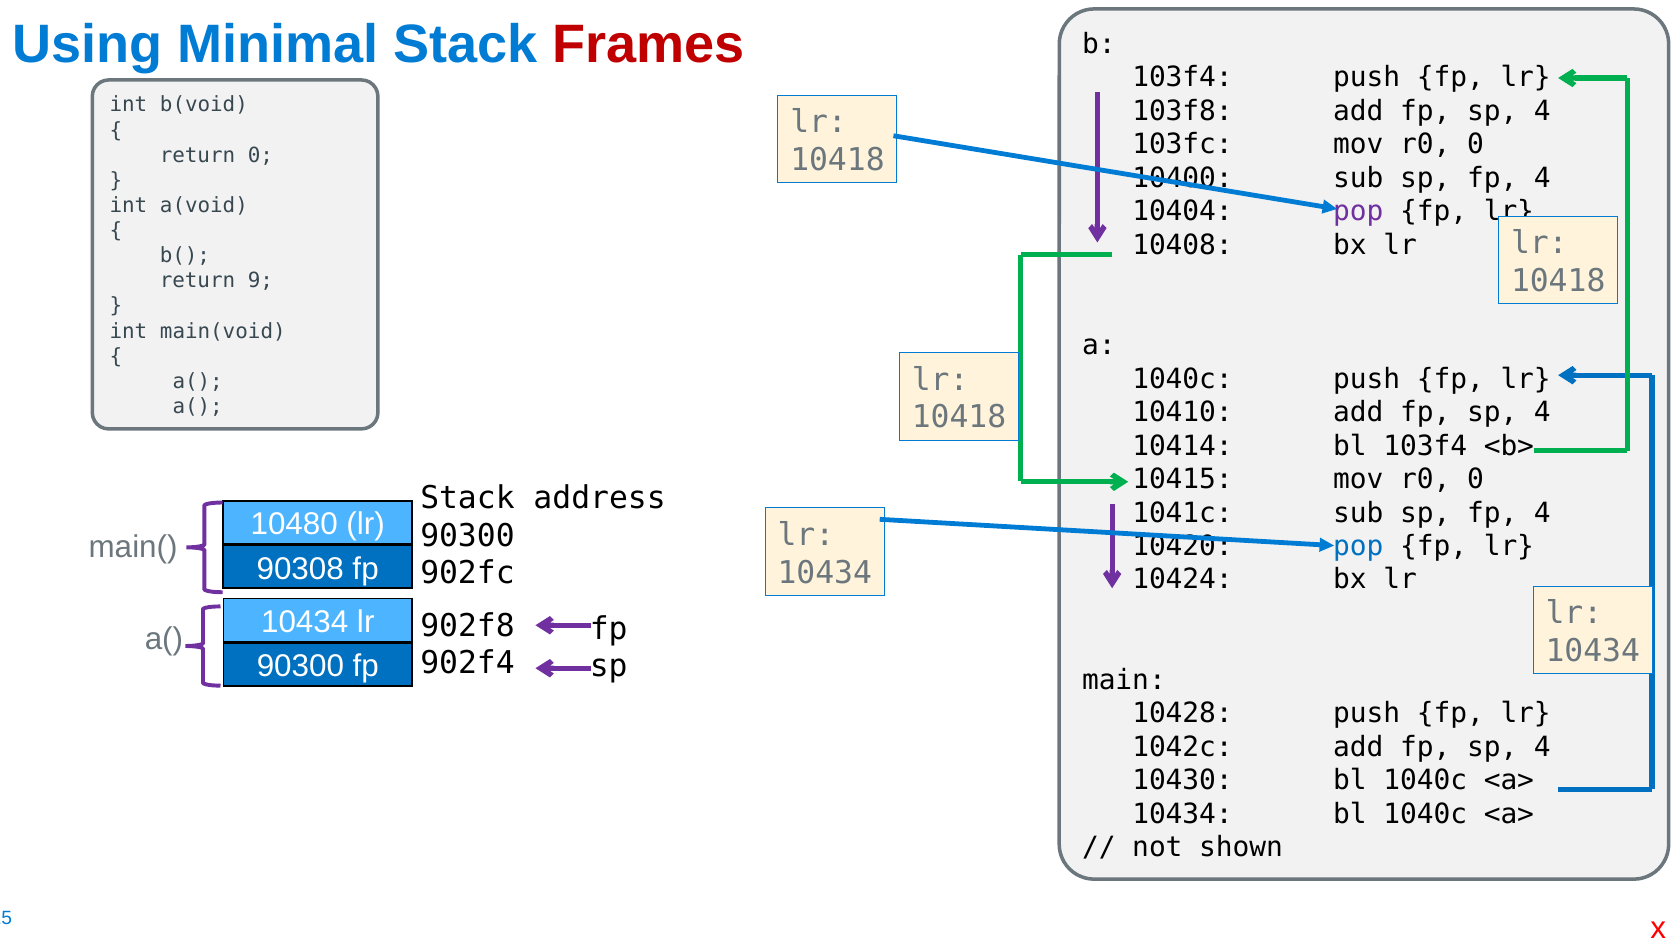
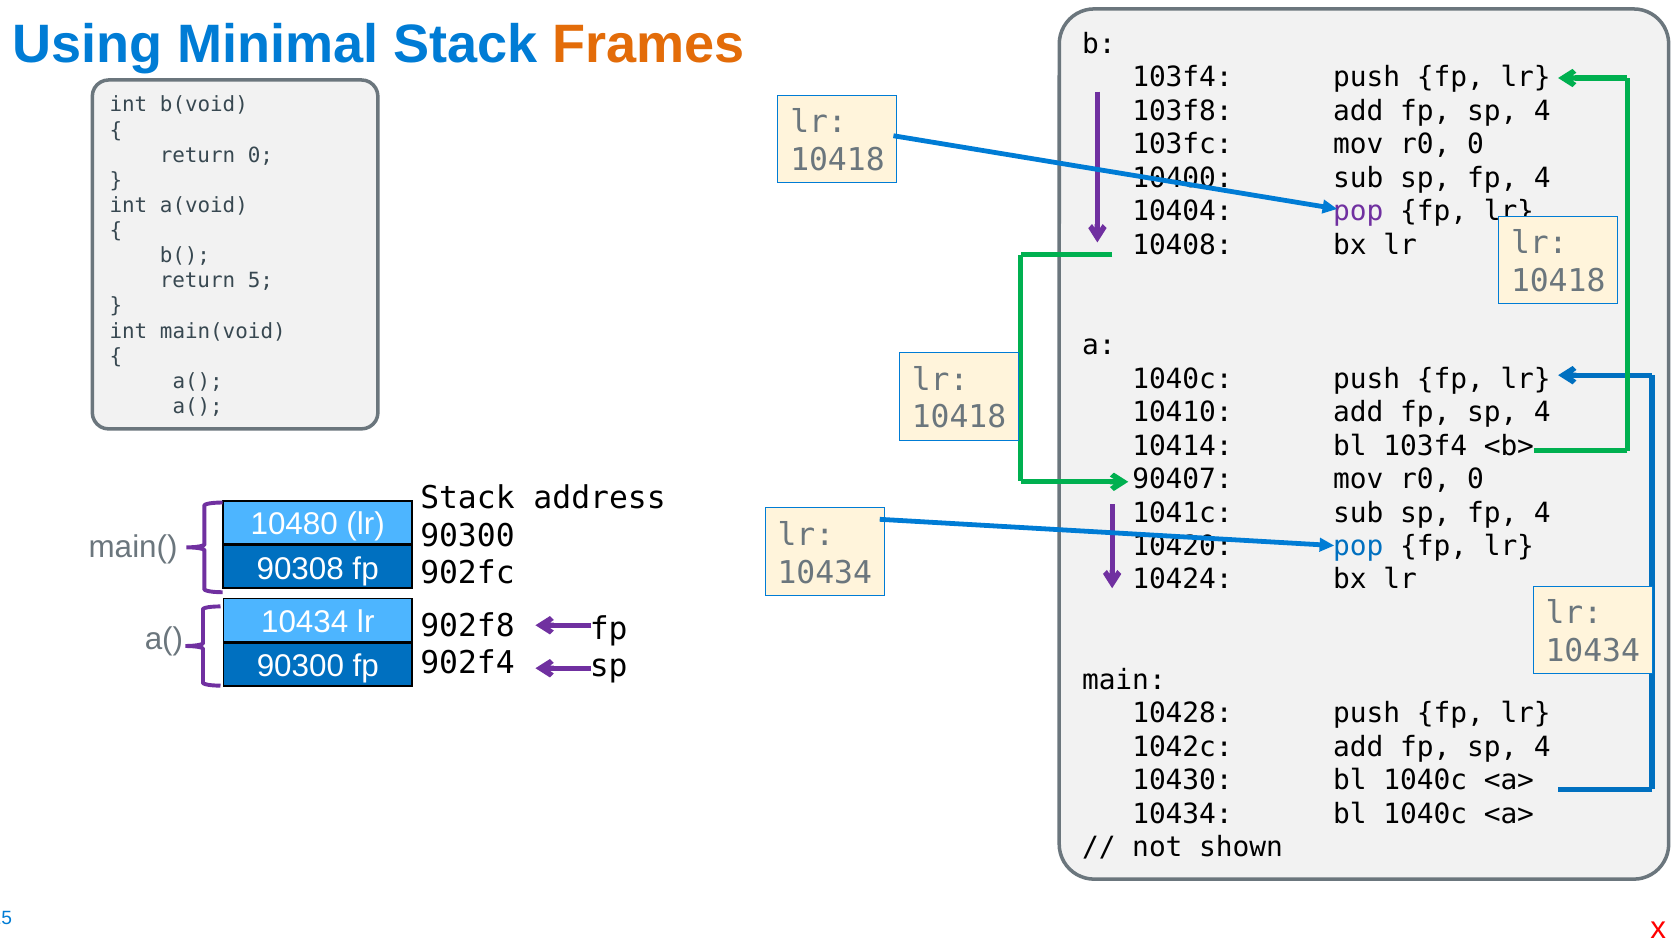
Frames colour: red -> orange
9: 9 -> 5
10415: 10415 -> 90407
